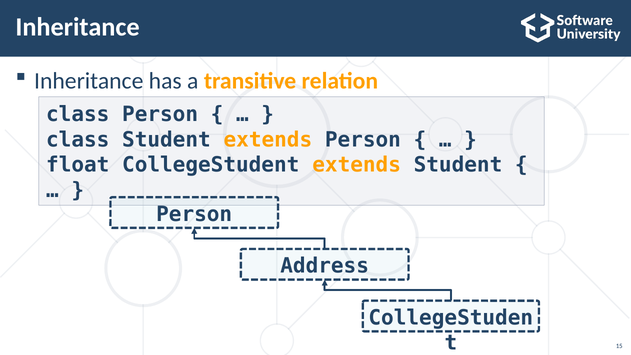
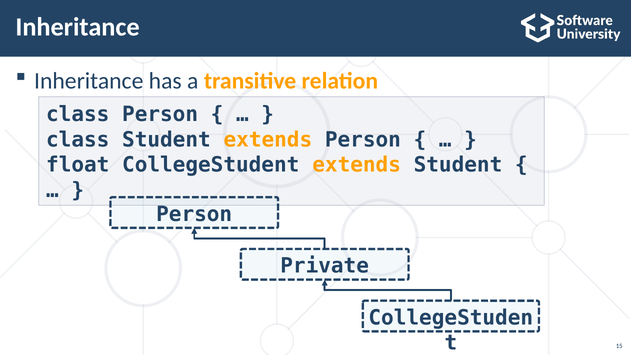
Address: Address -> Private
